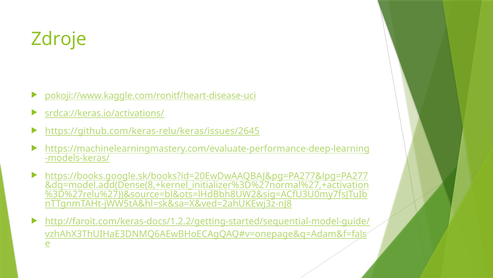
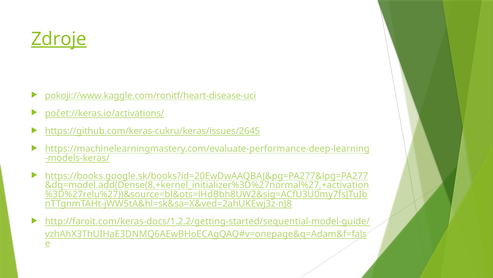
Zdroje underline: none -> present
srdca://keras.io/activations/: srdca://keras.io/activations/ -> počet://keras.io/activations/
https://github.com/keras-relu/keras/issues/2645: https://github.com/keras-relu/keras/issues/2645 -> https://github.com/keras-cukru/keras/issues/2645
